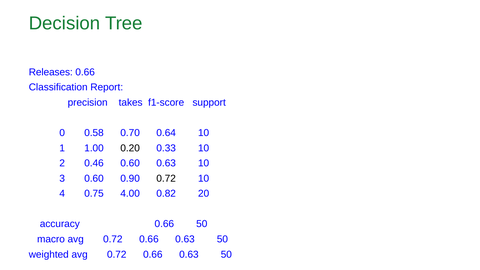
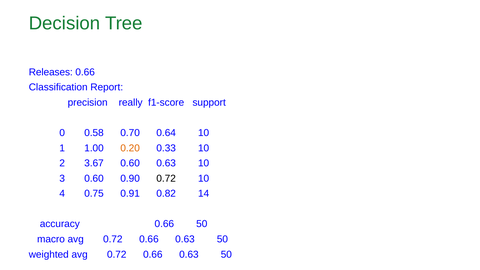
takes: takes -> really
0.20 colour: black -> orange
0.46: 0.46 -> 3.67
4.00: 4.00 -> 0.91
20: 20 -> 14
